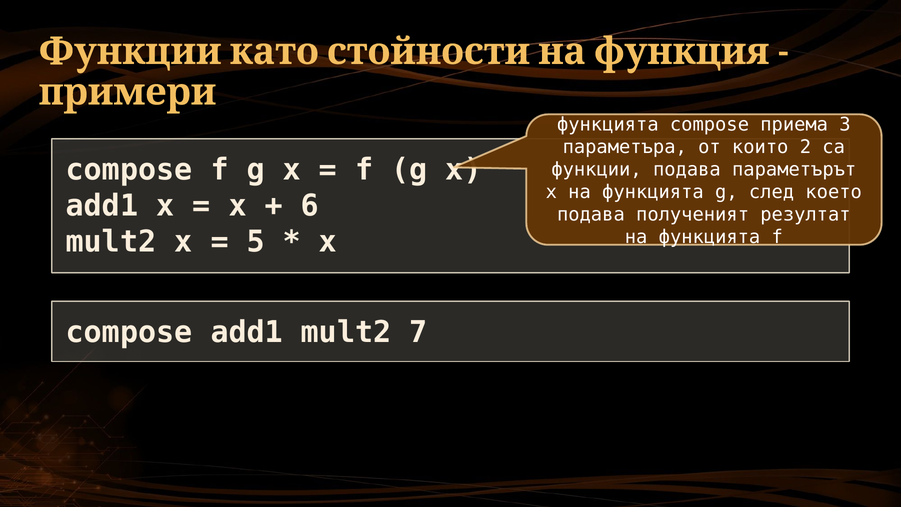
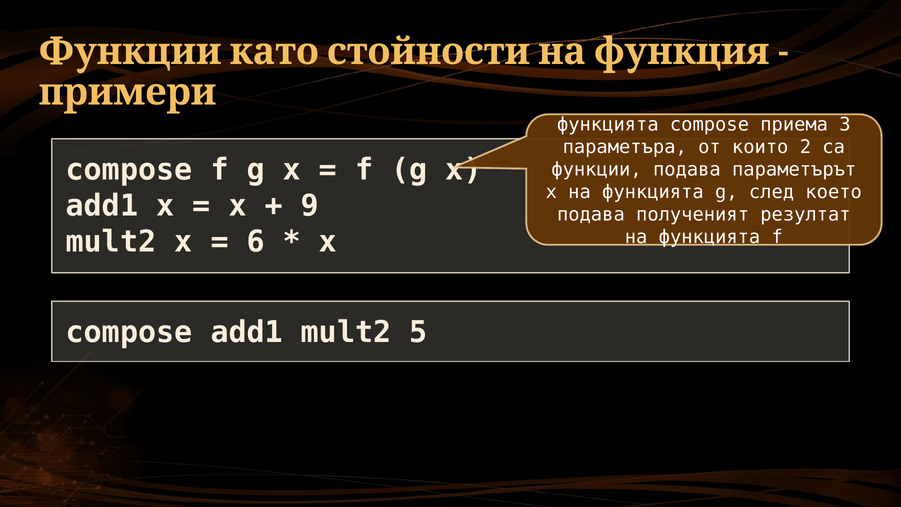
6: 6 -> 9
5: 5 -> 6
7: 7 -> 5
